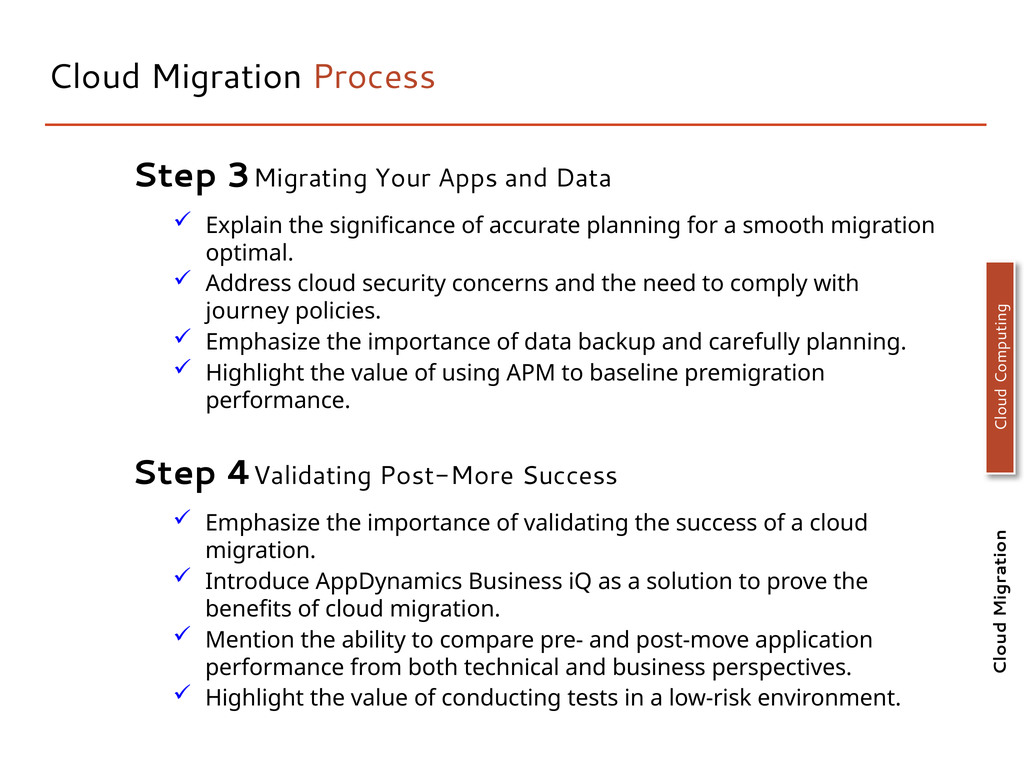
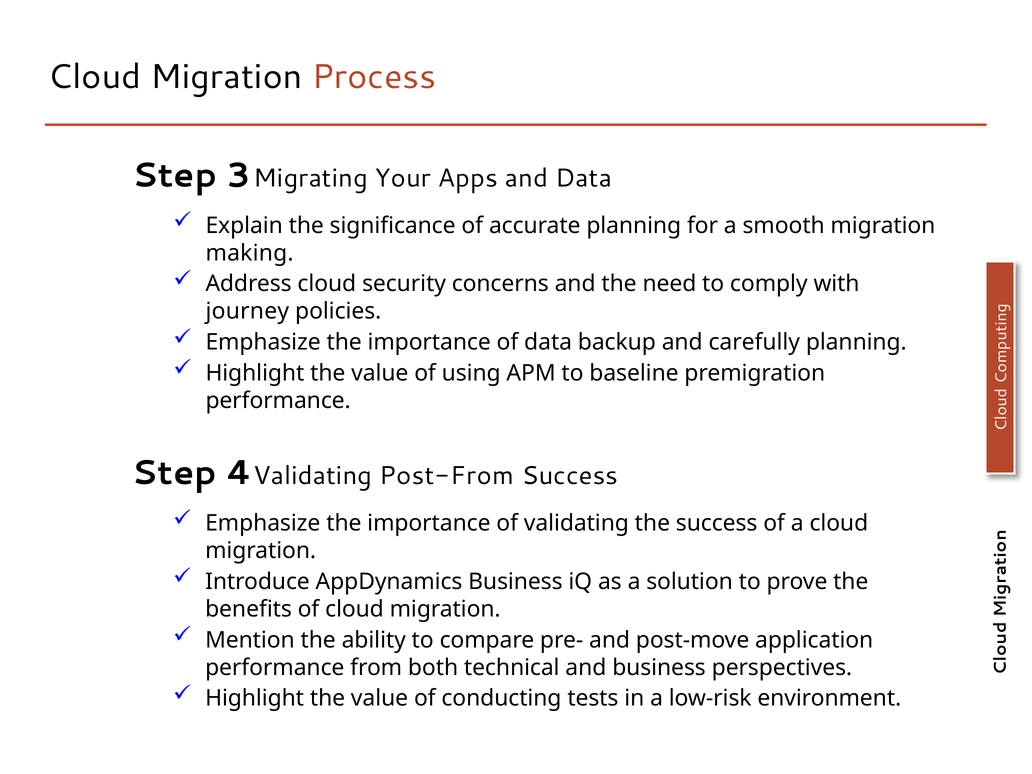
optimal: optimal -> making
Post-More: Post-More -> Post-From
